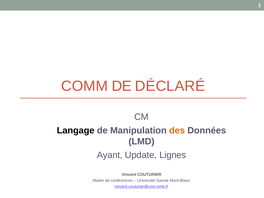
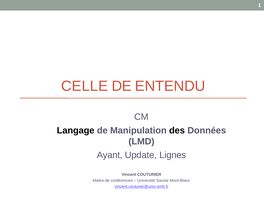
COMM: COMM -> CELLE
DÉCLARÉ: DÉCLARÉ -> ENTENDU
des colour: orange -> black
